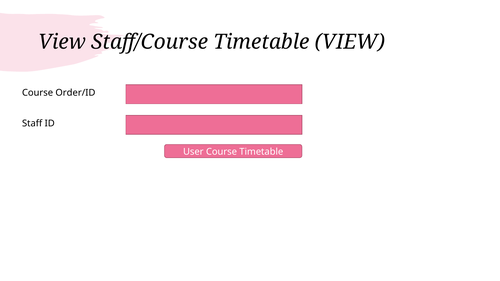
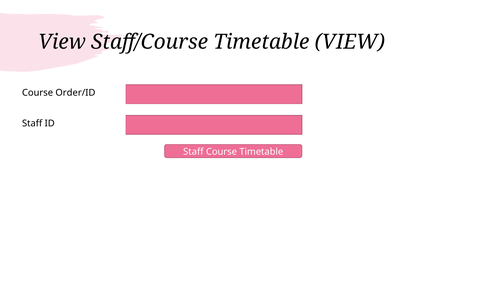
User at (193, 152): User -> Staff
